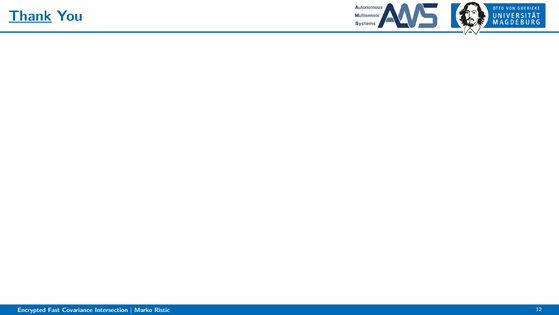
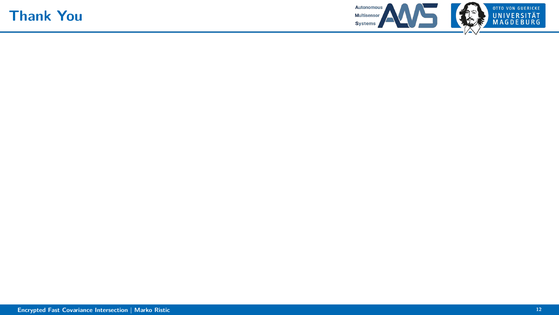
Thank underline: present -> none
